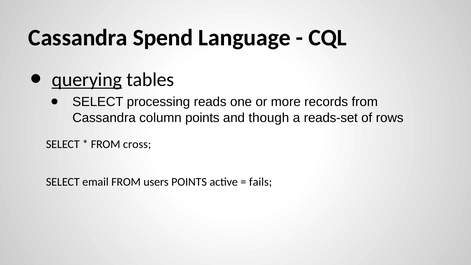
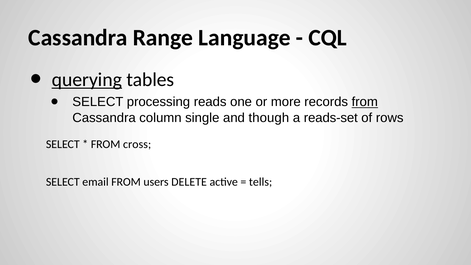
Spend: Spend -> Range
from at (365, 102) underline: none -> present
column points: points -> single
users POINTS: POINTS -> DELETE
fails: fails -> tells
